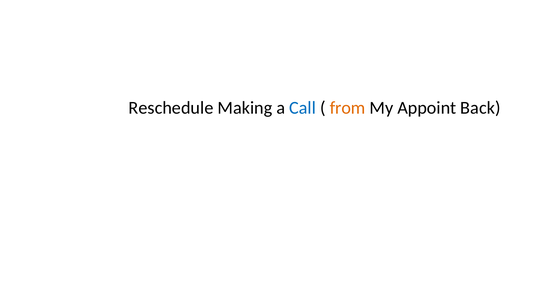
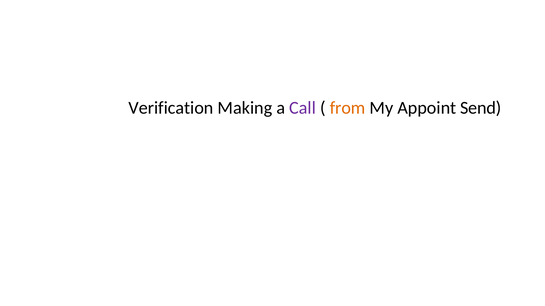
Reschedule: Reschedule -> Verification
Call colour: blue -> purple
Back: Back -> Send
